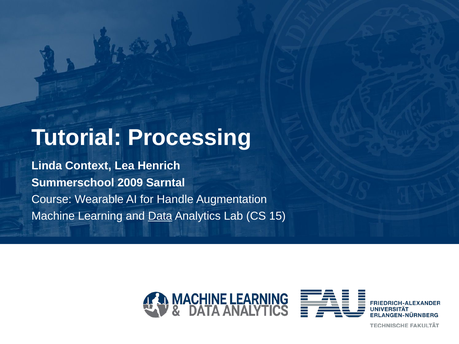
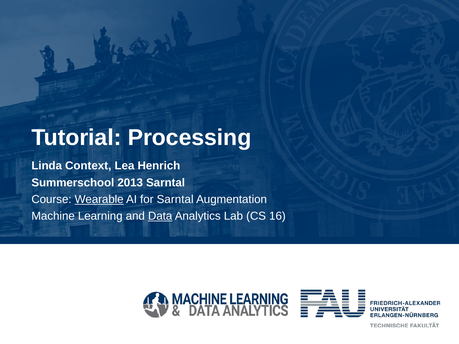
2009: 2009 -> 2013
Wearable underline: none -> present
for Handle: Handle -> Sarntal
15: 15 -> 16
